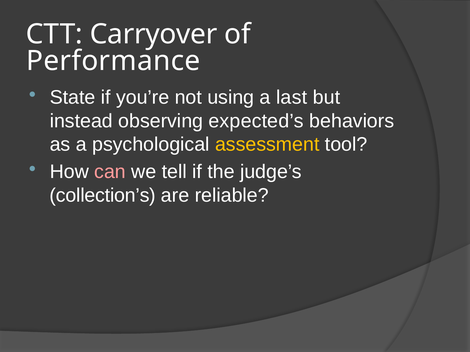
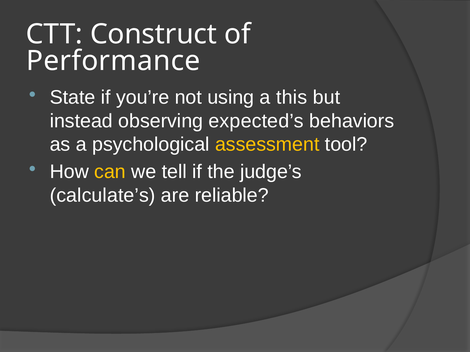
Carryover: Carryover -> Construct
last: last -> this
can colour: pink -> yellow
collection’s: collection’s -> calculate’s
